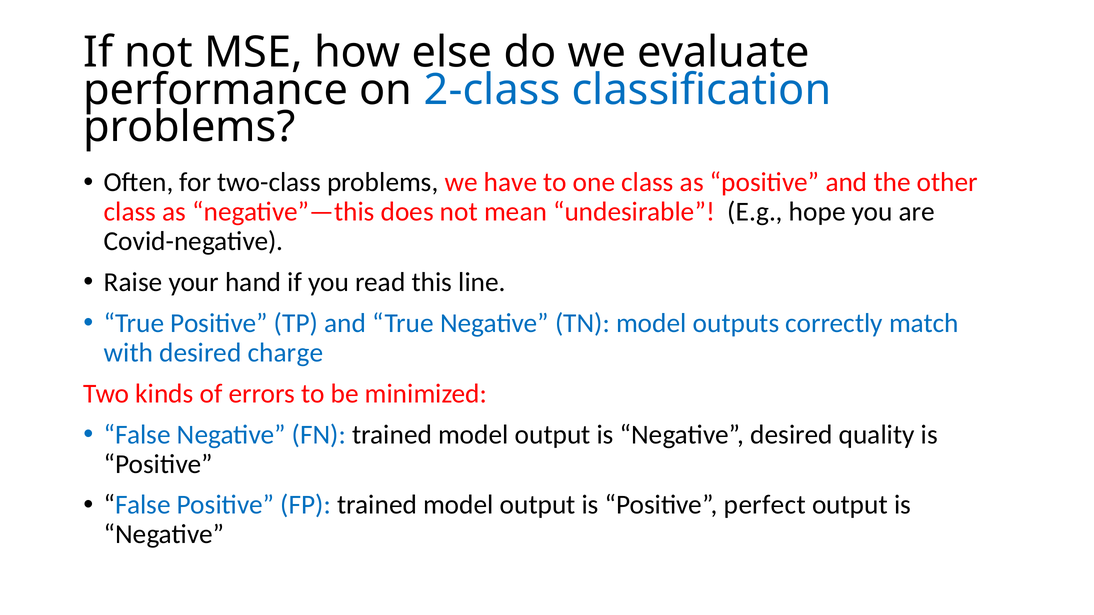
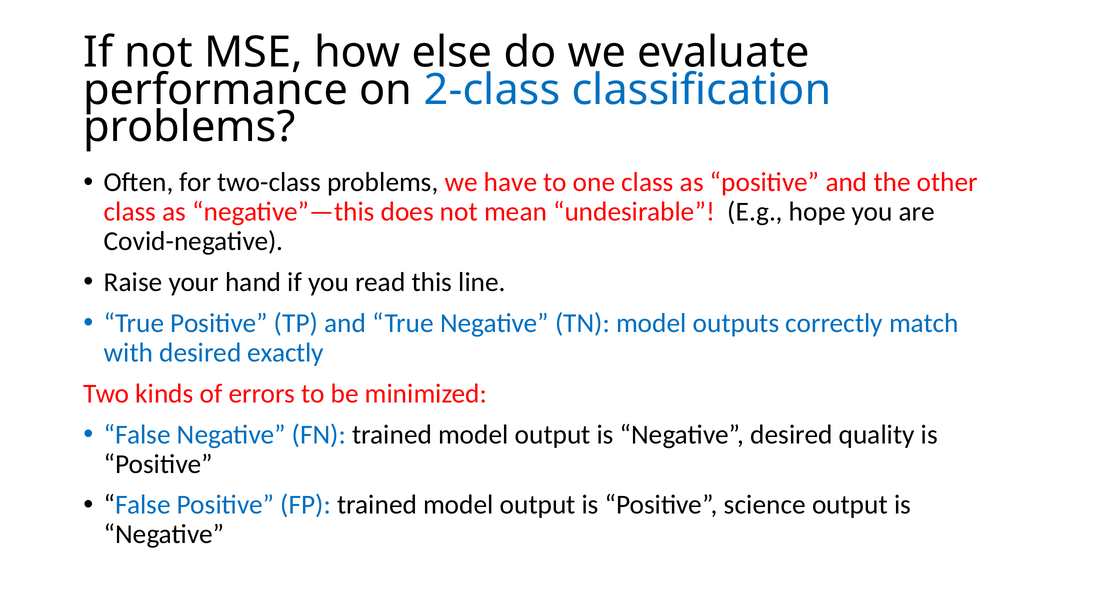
charge: charge -> exactly
perfect: perfect -> science
